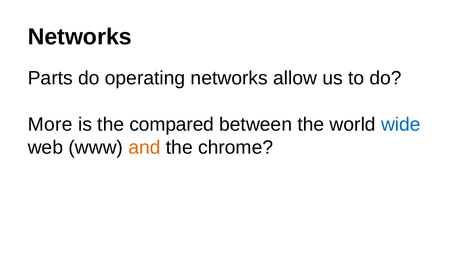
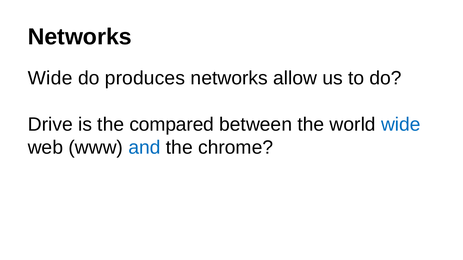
Parts at (50, 78): Parts -> Wide
operating: operating -> produces
More: More -> Drive
and colour: orange -> blue
